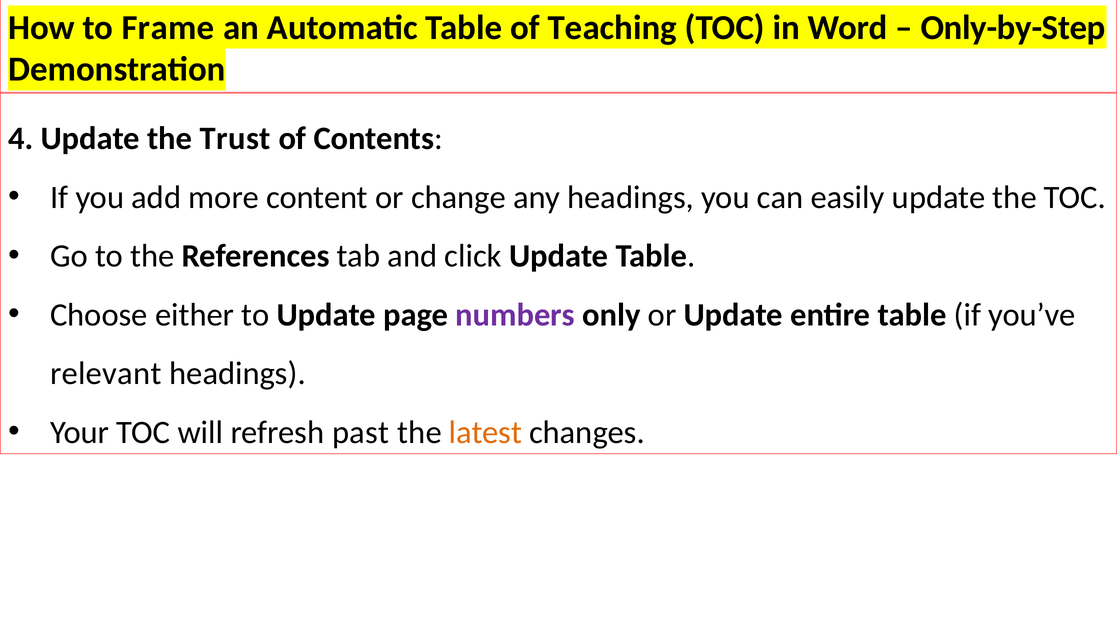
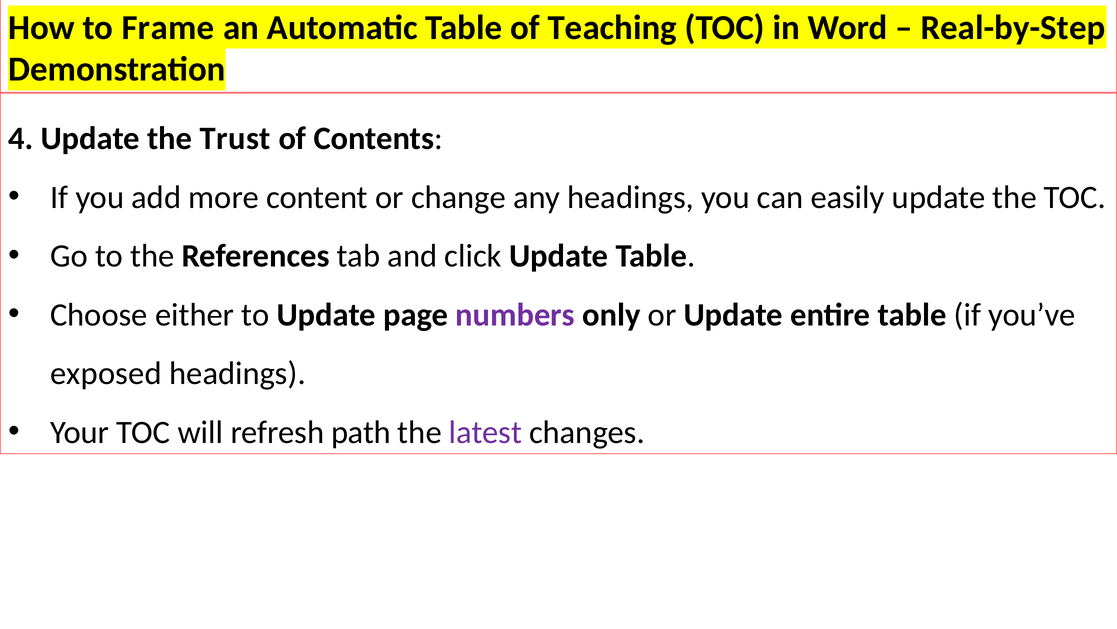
Only-by-Step: Only-by-Step -> Real-by-Step
relevant: relevant -> exposed
past: past -> path
latest colour: orange -> purple
